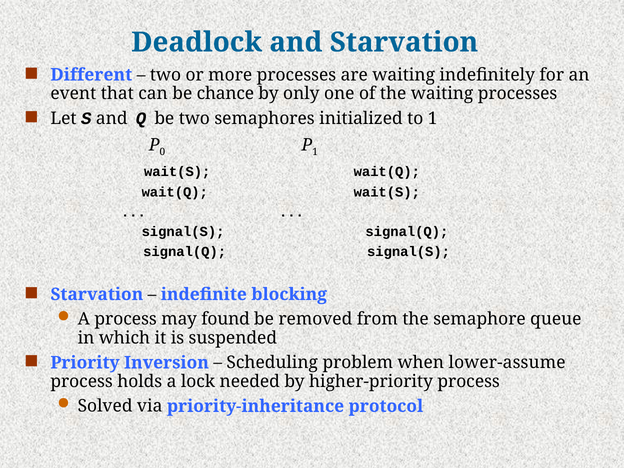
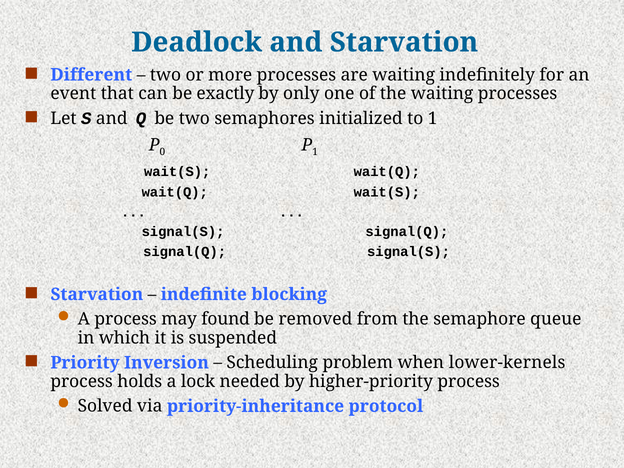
chance: chance -> exactly
lower-assume: lower-assume -> lower-kernels
